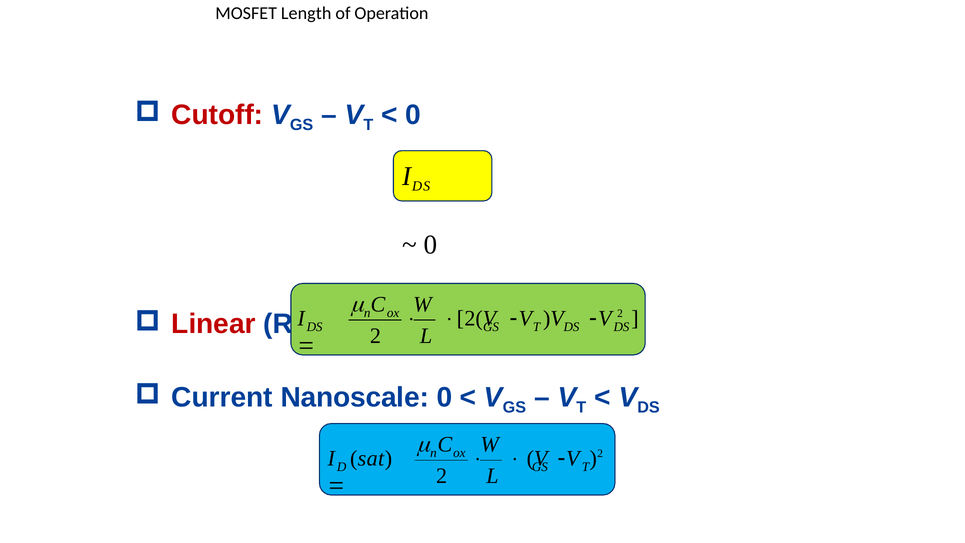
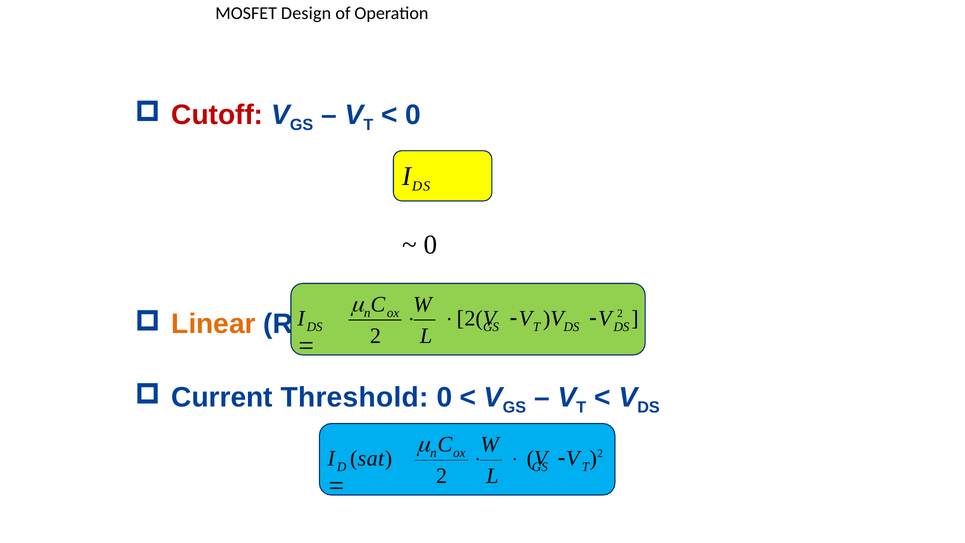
Length: Length -> Design
Linear colour: red -> orange
Nanoscale: Nanoscale -> Threshold
